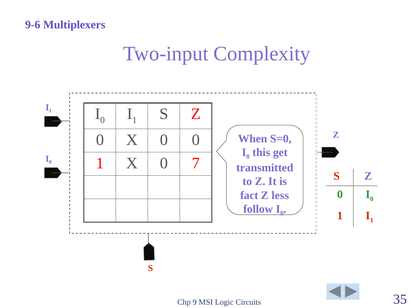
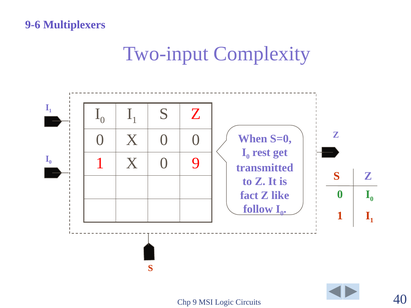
this: this -> rest
0 7: 7 -> 9
less: less -> like
35: 35 -> 40
